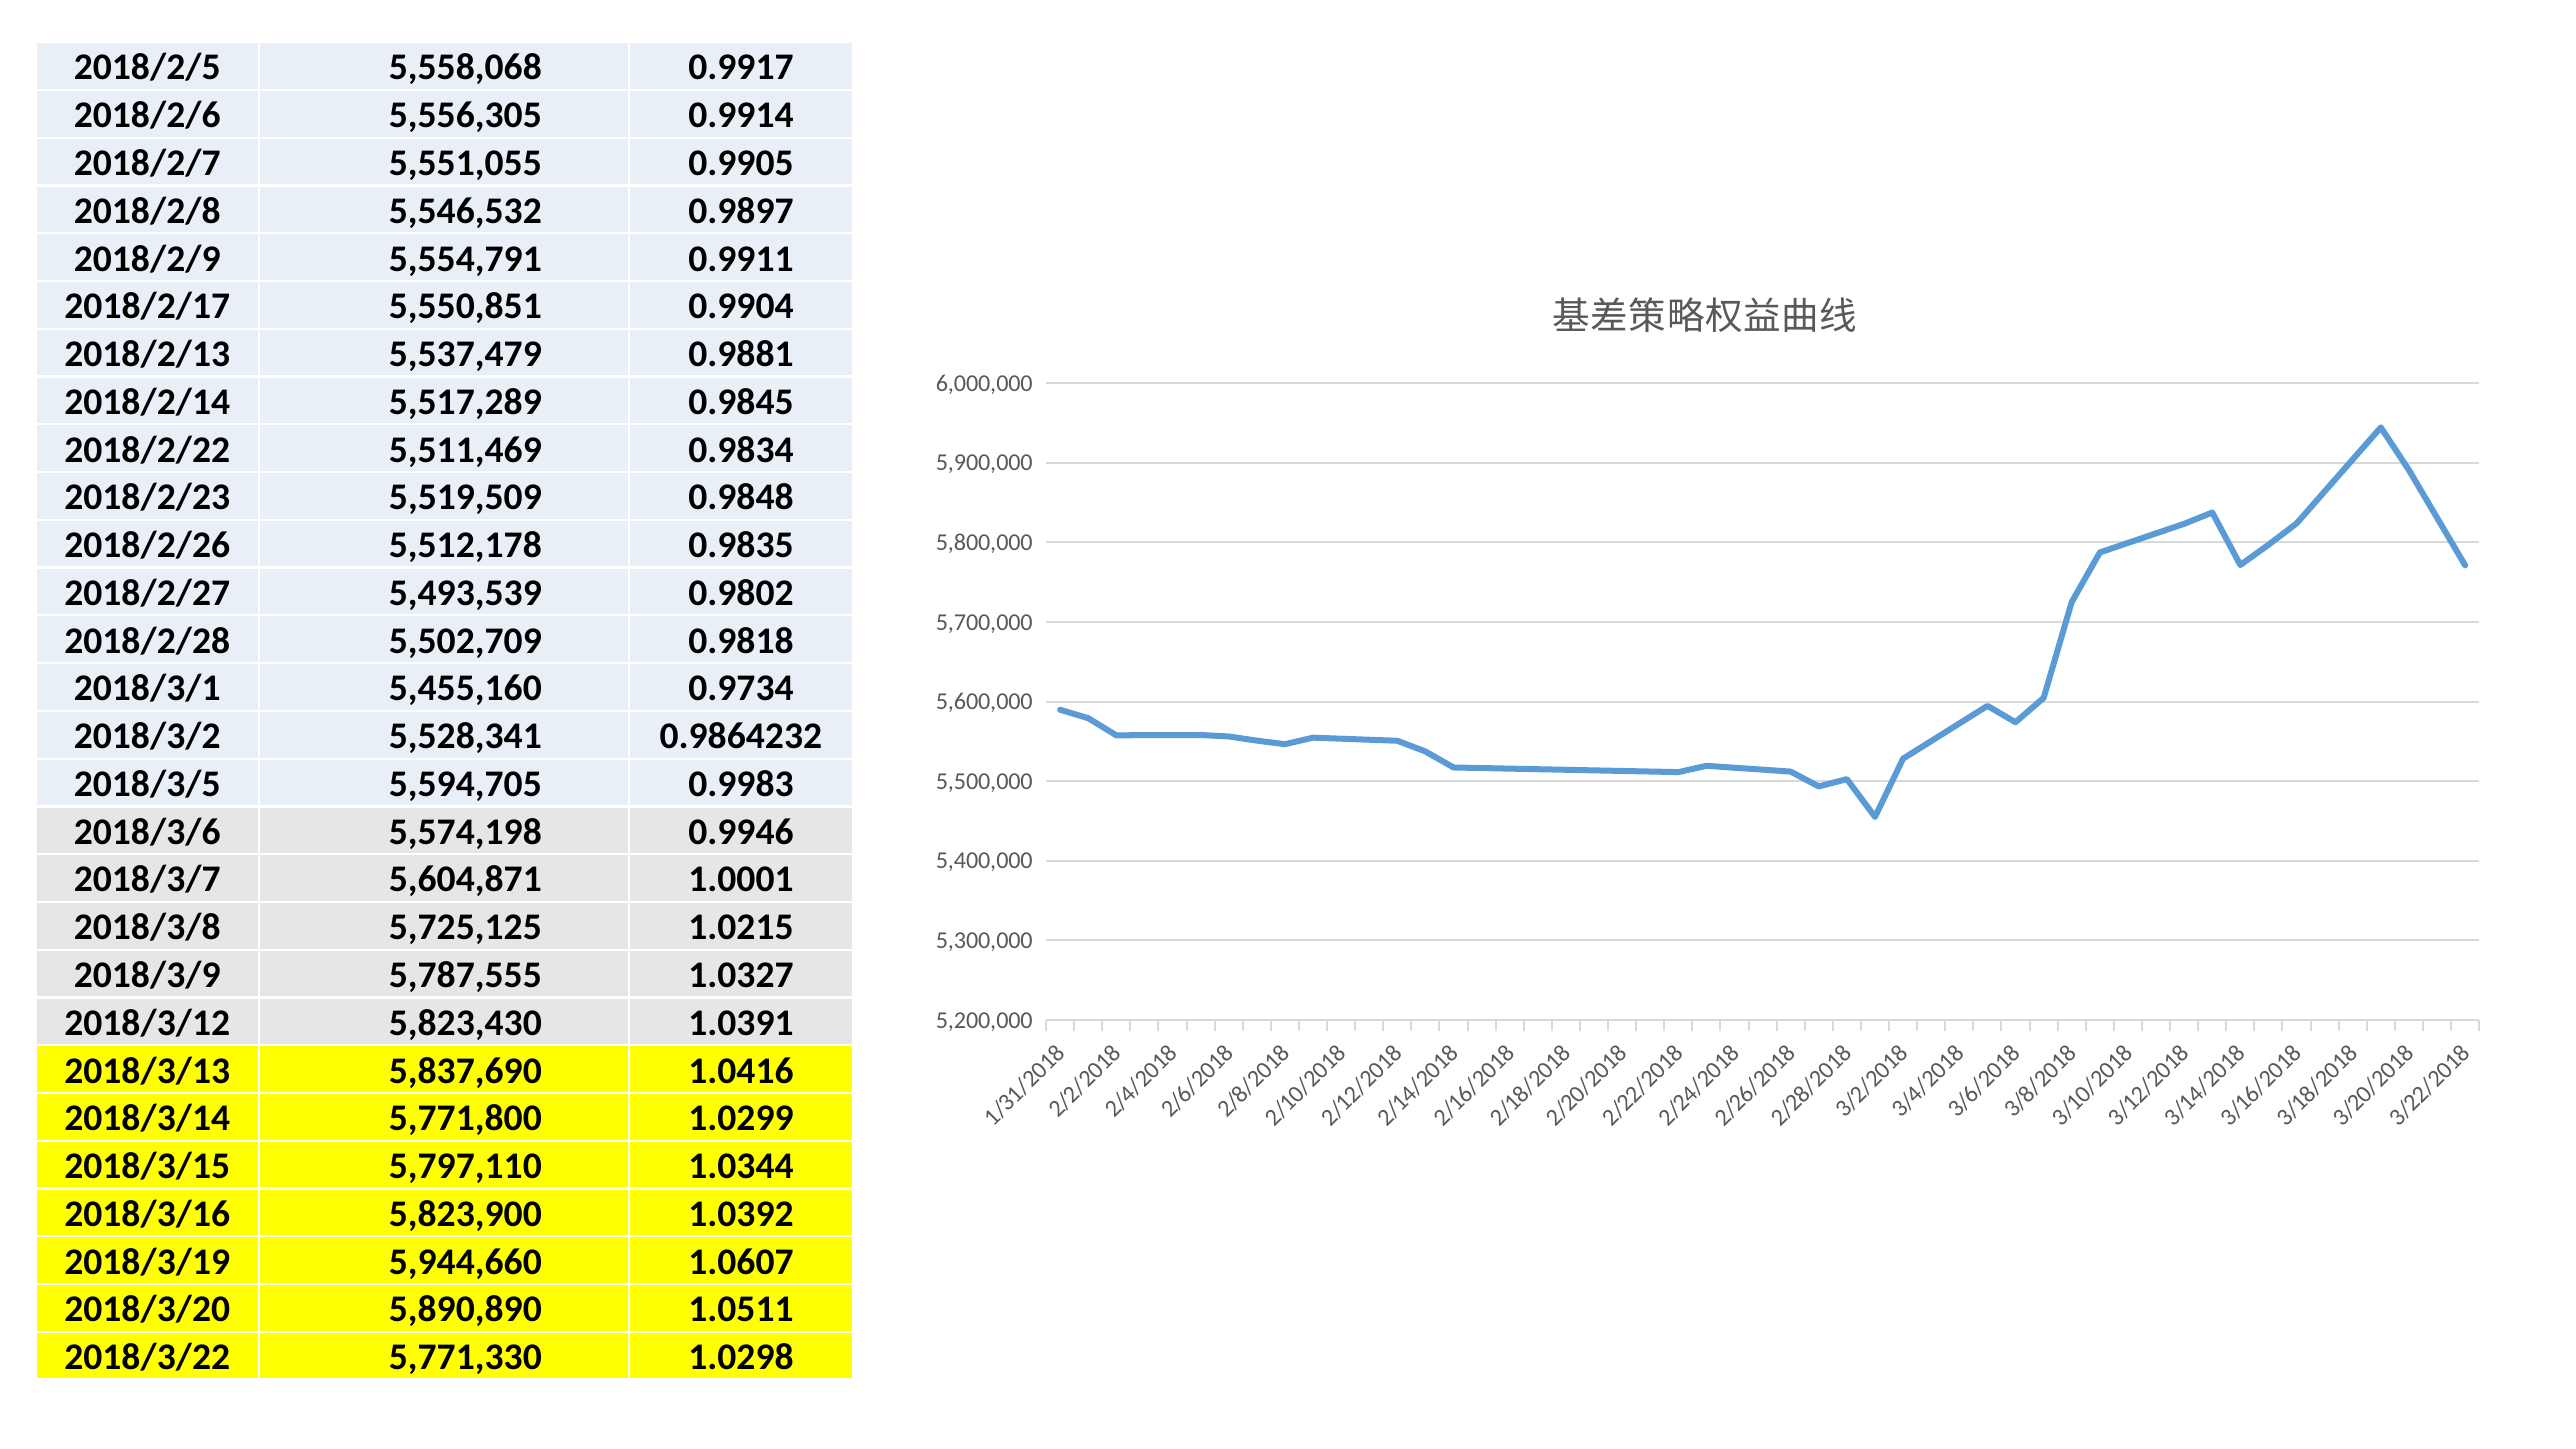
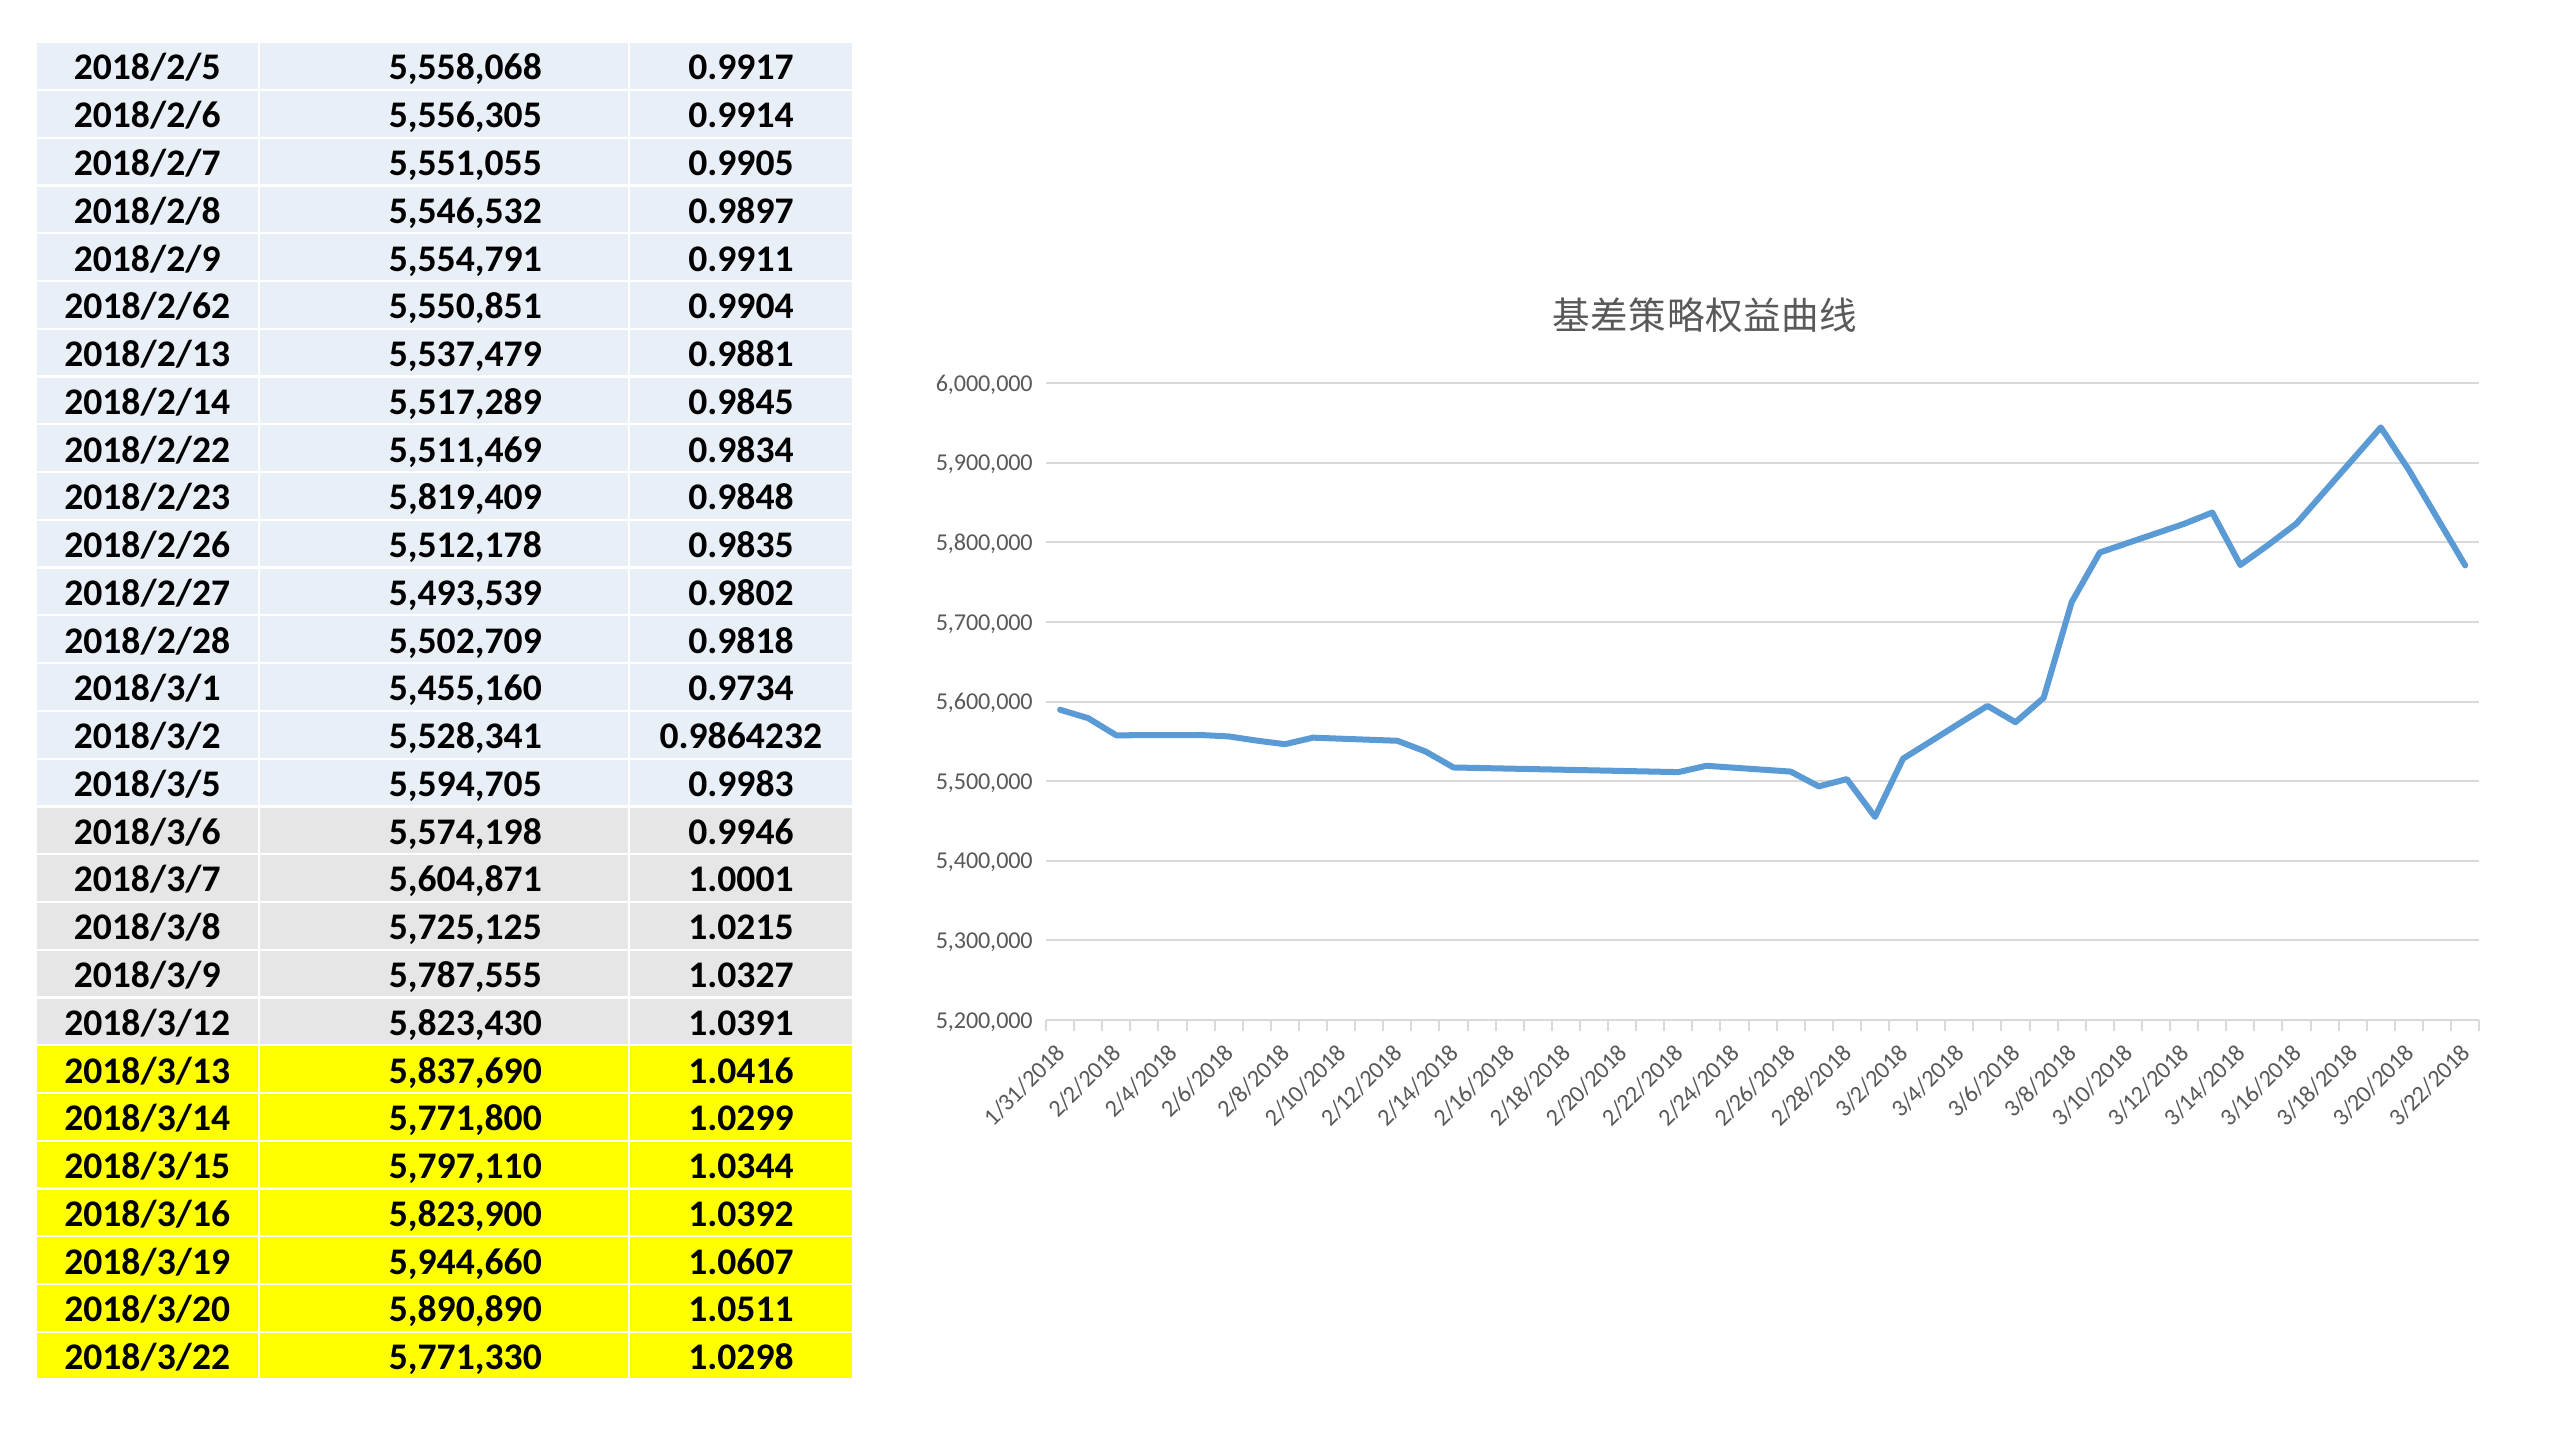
2018/2/17: 2018/2/17 -> 2018/2/62
5,519,509: 5,519,509 -> 5,819,409
